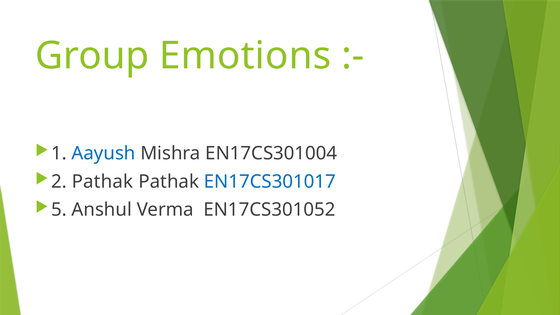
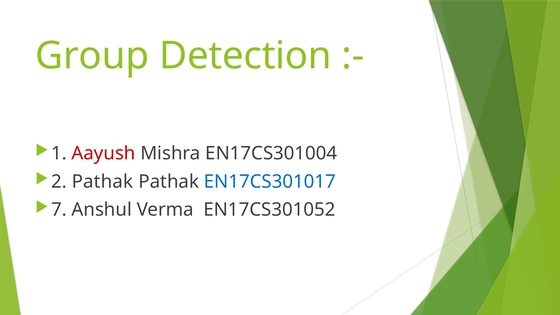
Emotions: Emotions -> Detection
Aayush colour: blue -> red
5: 5 -> 7
